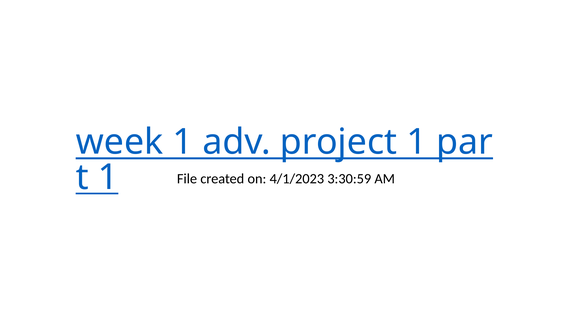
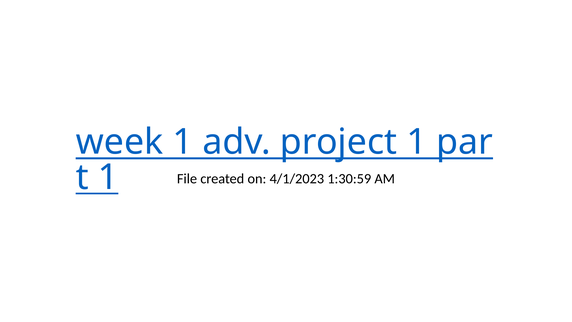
3:30:59: 3:30:59 -> 1:30:59
